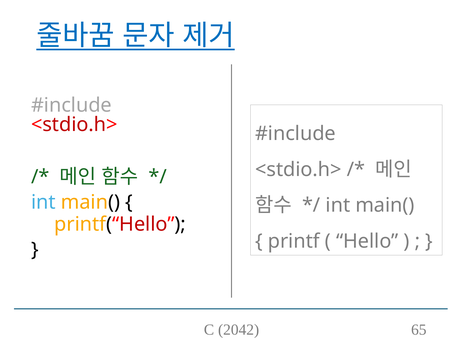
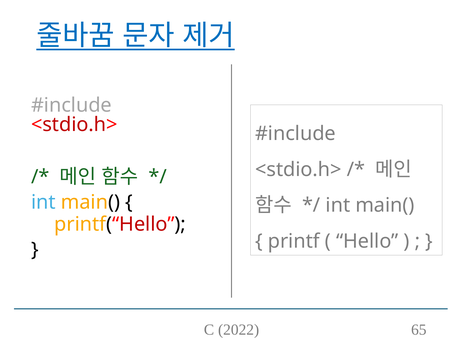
2042: 2042 -> 2022
